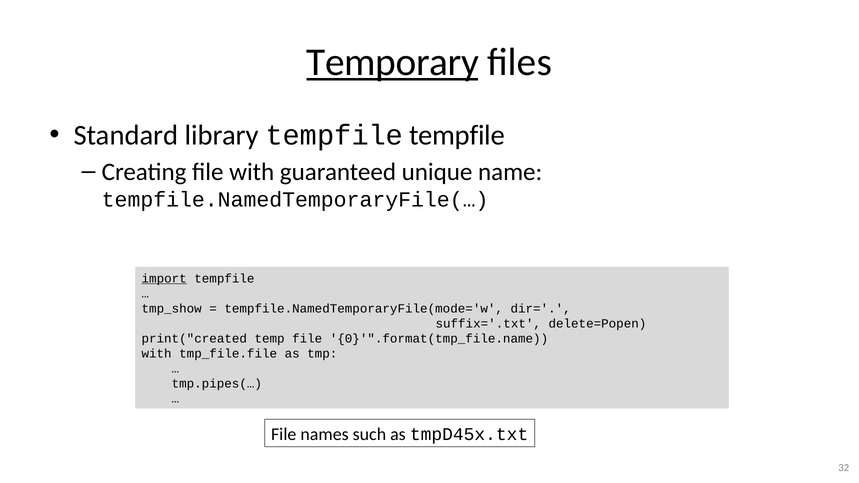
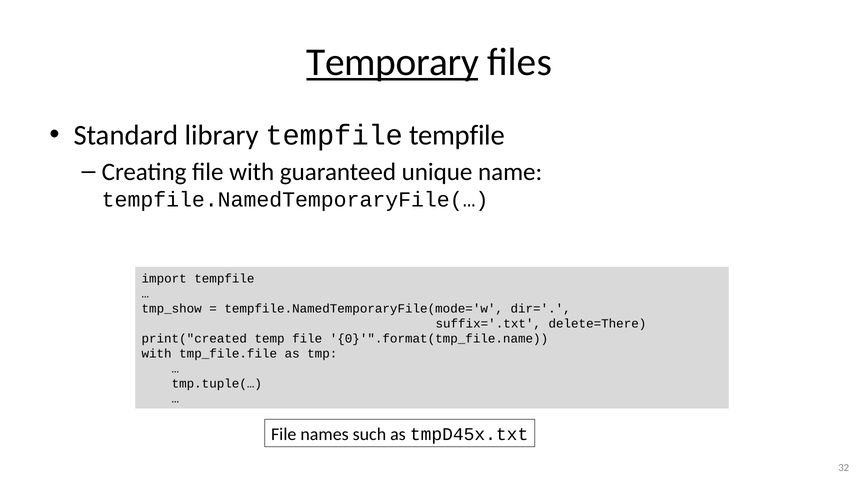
import underline: present -> none
delete=Popen: delete=Popen -> delete=There
tmp.pipes(…: tmp.pipes(… -> tmp.tuple(…
